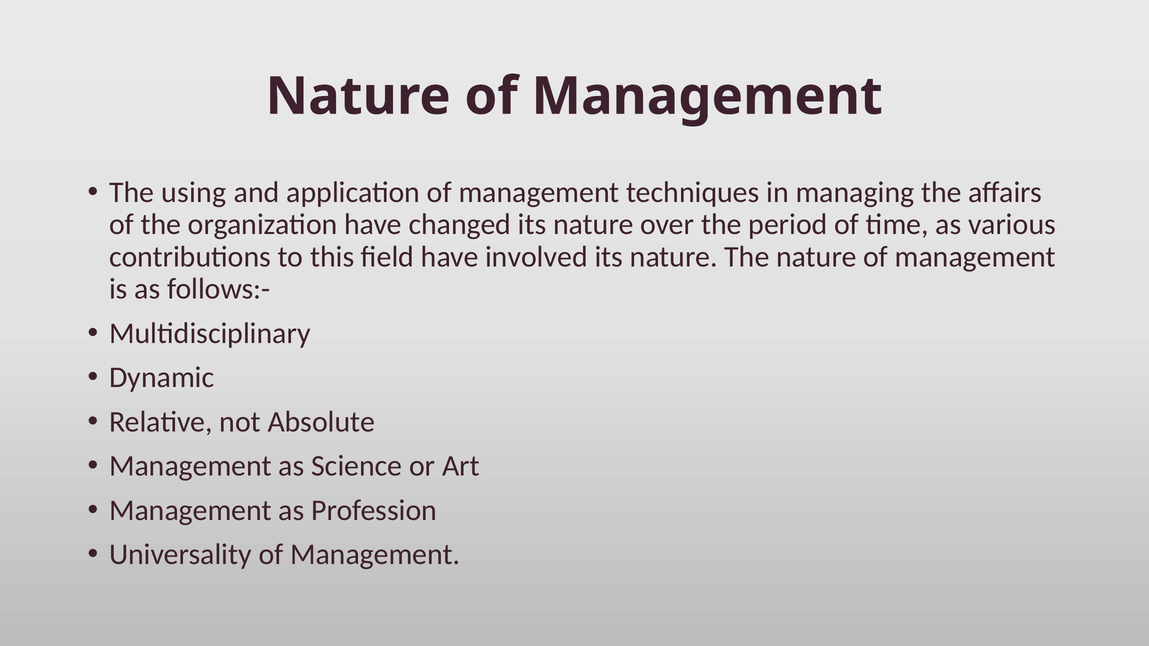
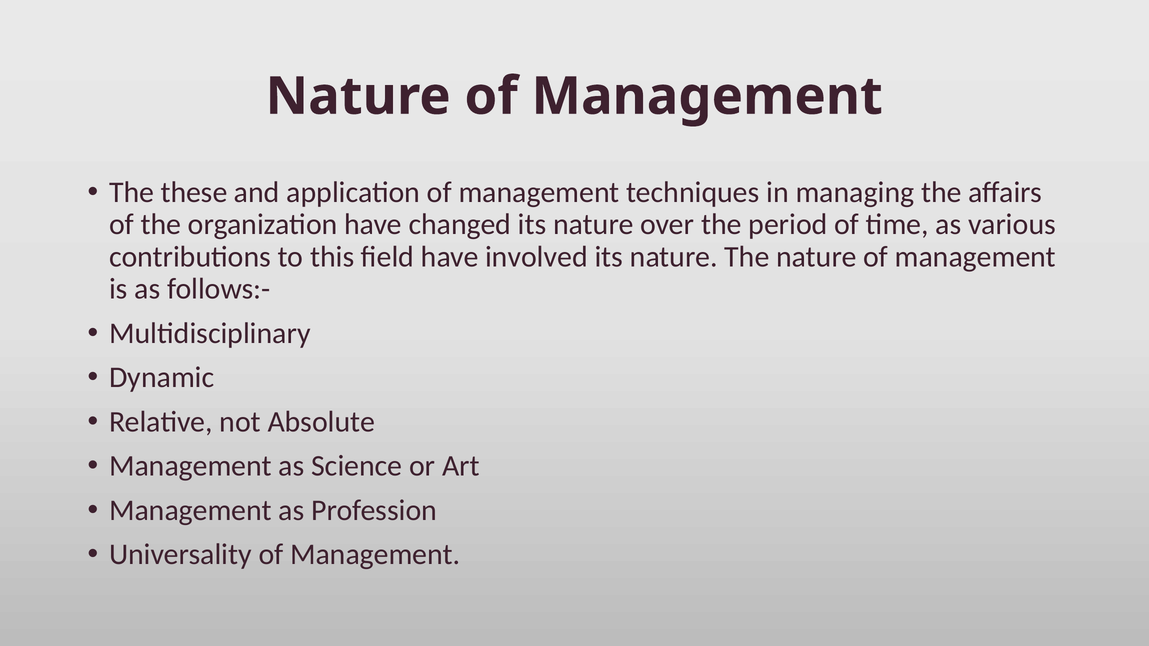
using: using -> these
